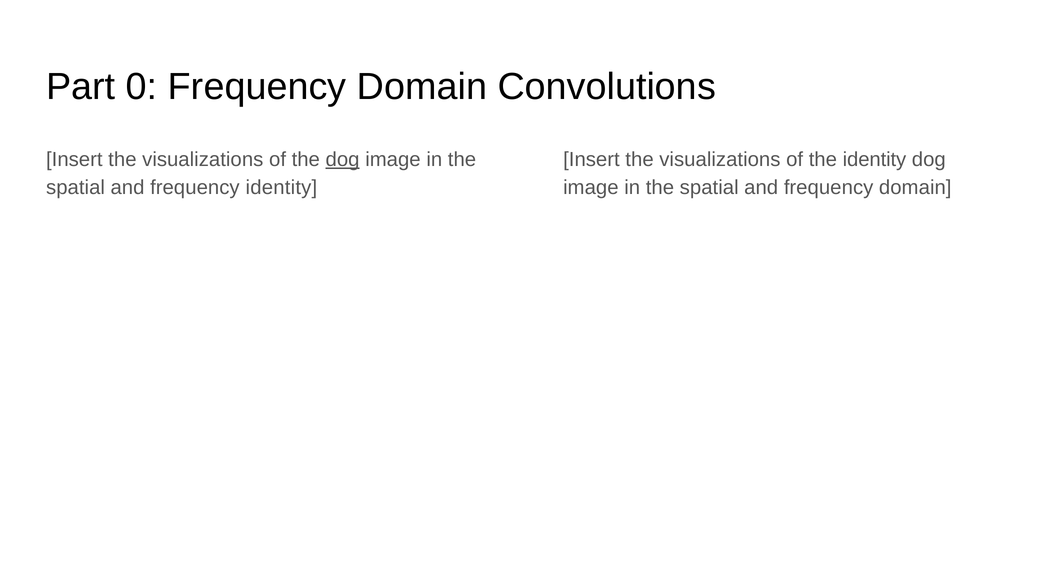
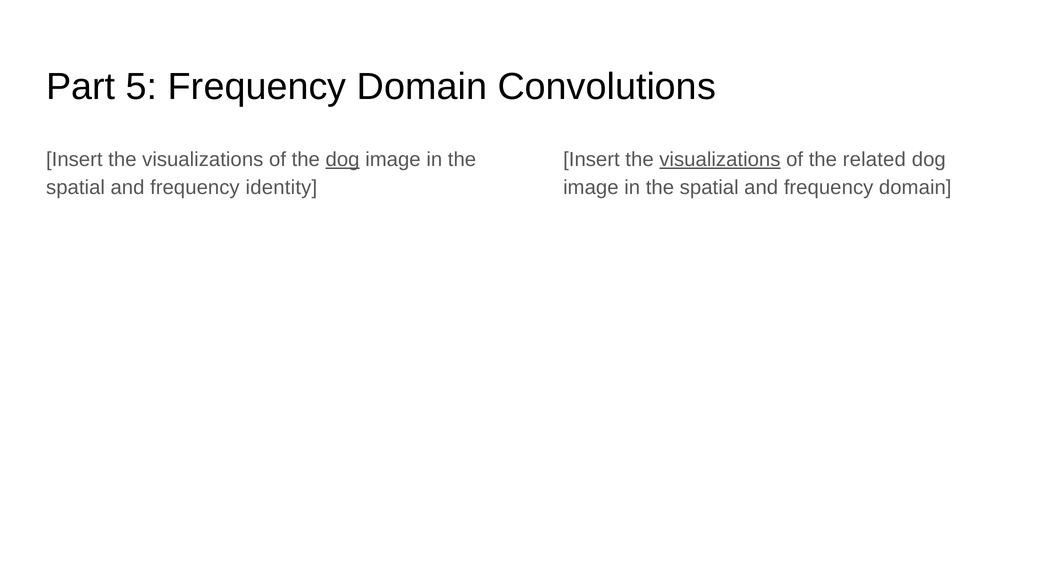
0: 0 -> 5
visualizations at (720, 160) underline: none -> present
the identity: identity -> related
